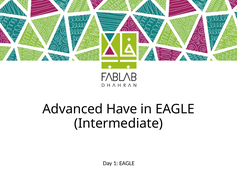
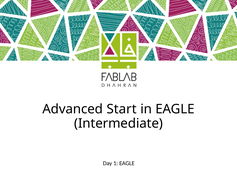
Have: Have -> Start
